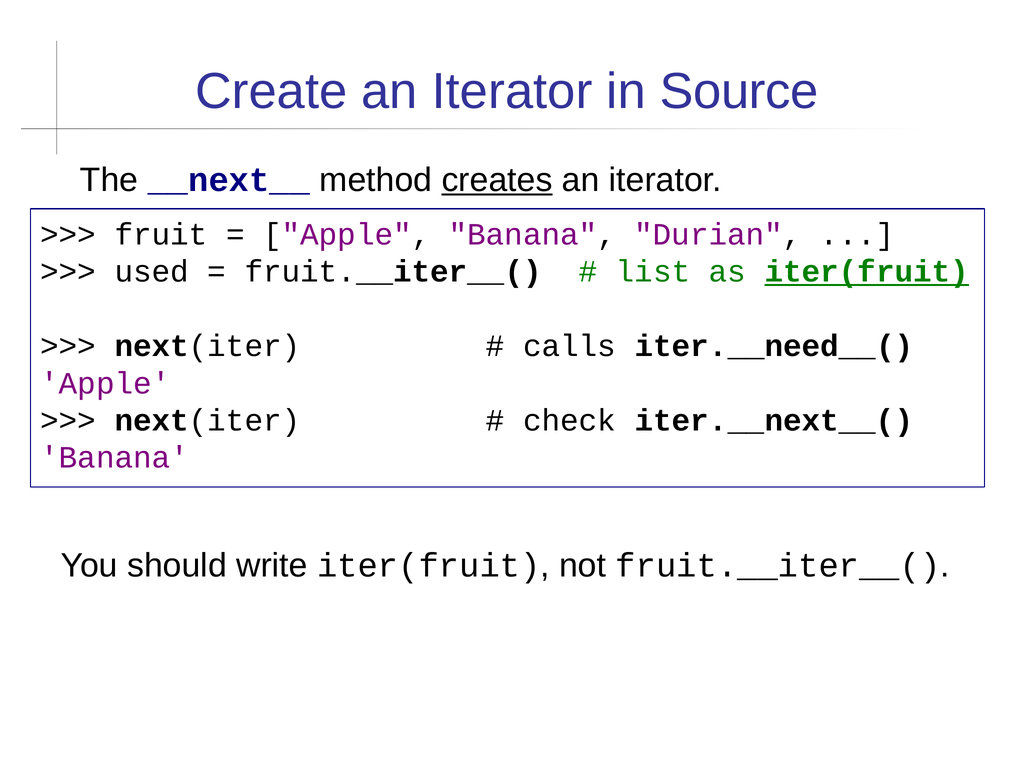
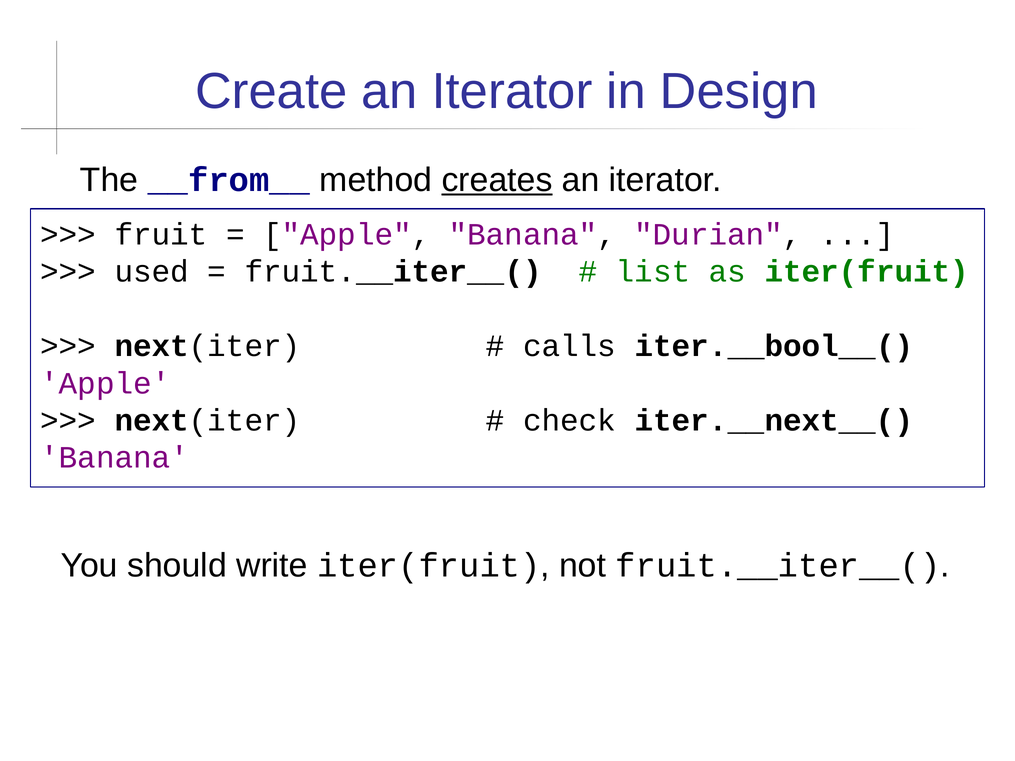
Source: Source -> Design
__next__: __next__ -> __from__
iter(fruit at (867, 272) underline: present -> none
iter.__need__(: iter.__need__( -> iter.__bool__(
